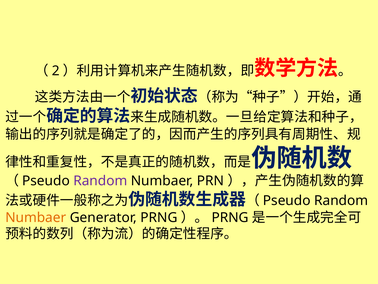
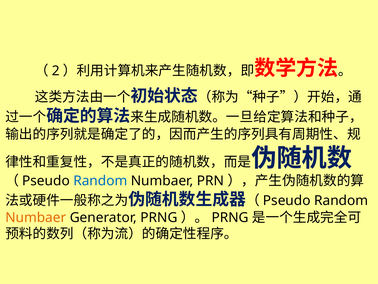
Random at (100, 181) colour: purple -> blue
